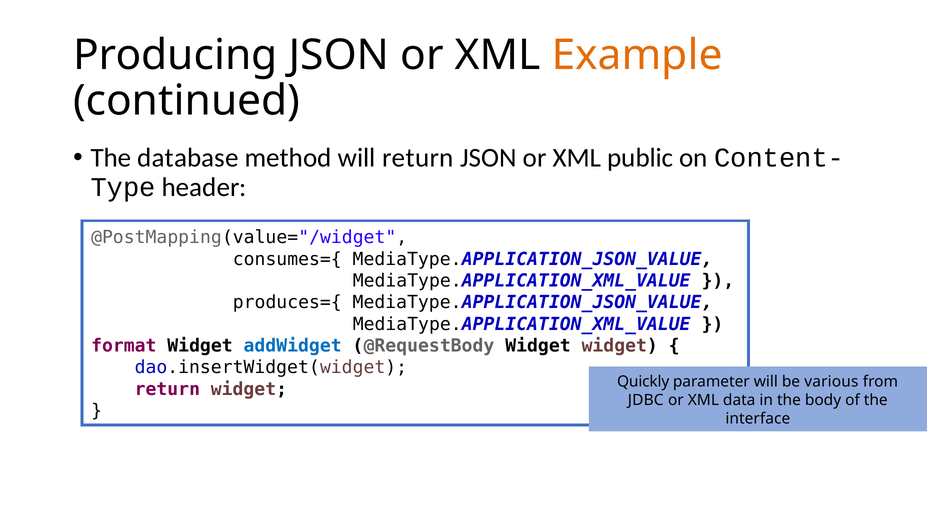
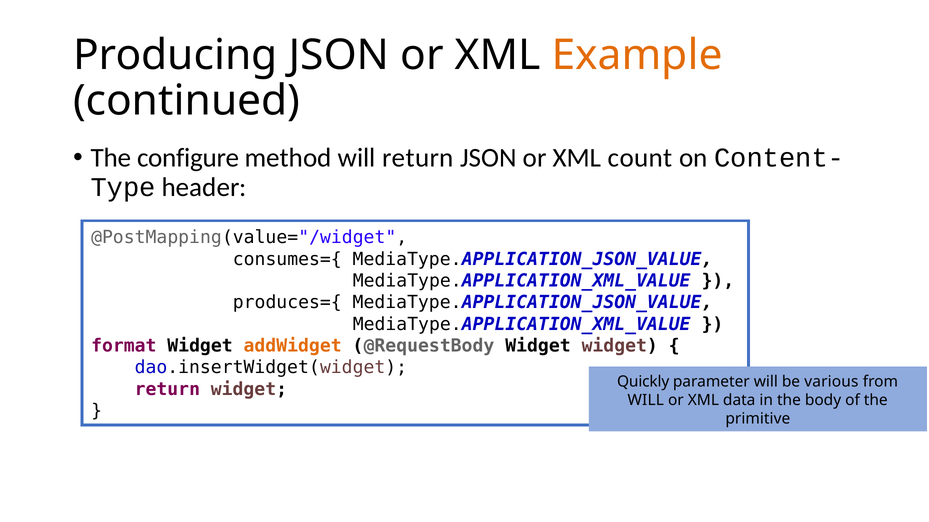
database: database -> configure
public: public -> count
addWidget colour: blue -> orange
JDBC at (646, 400): JDBC -> WILL
interface: interface -> primitive
